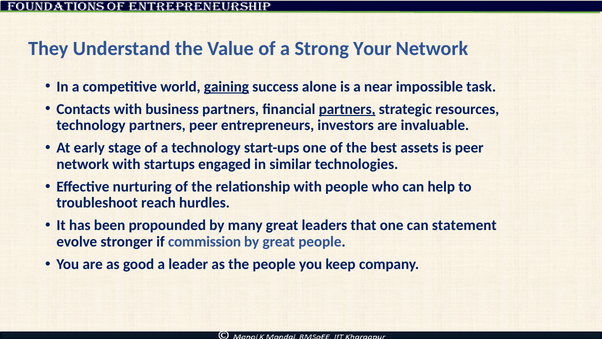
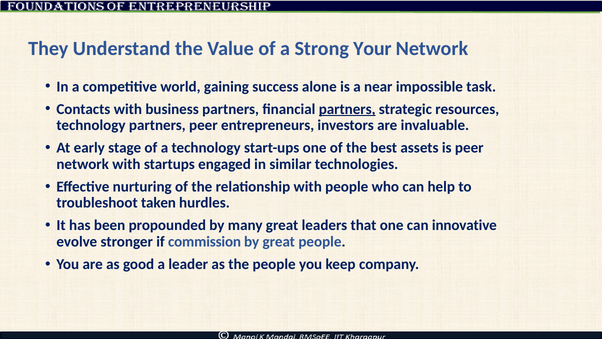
gaining underline: present -> none
reach: reach -> taken
statement: statement -> innovative
